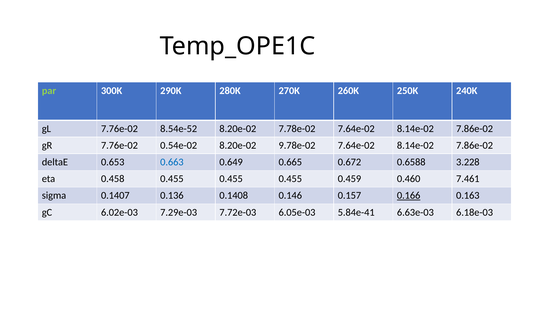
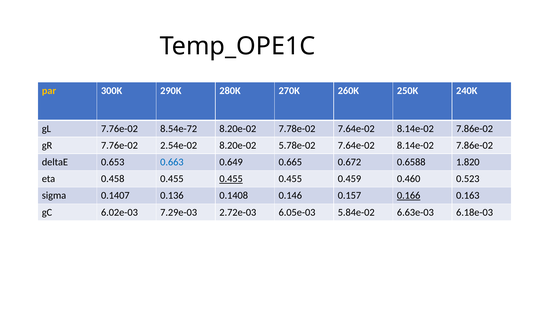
par colour: light green -> yellow
8.54e-52: 8.54e-52 -> 8.54e-72
0.54e-02: 0.54e-02 -> 2.54e-02
9.78e-02: 9.78e-02 -> 5.78e-02
3.228: 3.228 -> 1.820
0.455 at (231, 179) underline: none -> present
7.461: 7.461 -> 0.523
7.72e-03: 7.72e-03 -> 2.72e-03
5.84e-41: 5.84e-41 -> 5.84e-02
